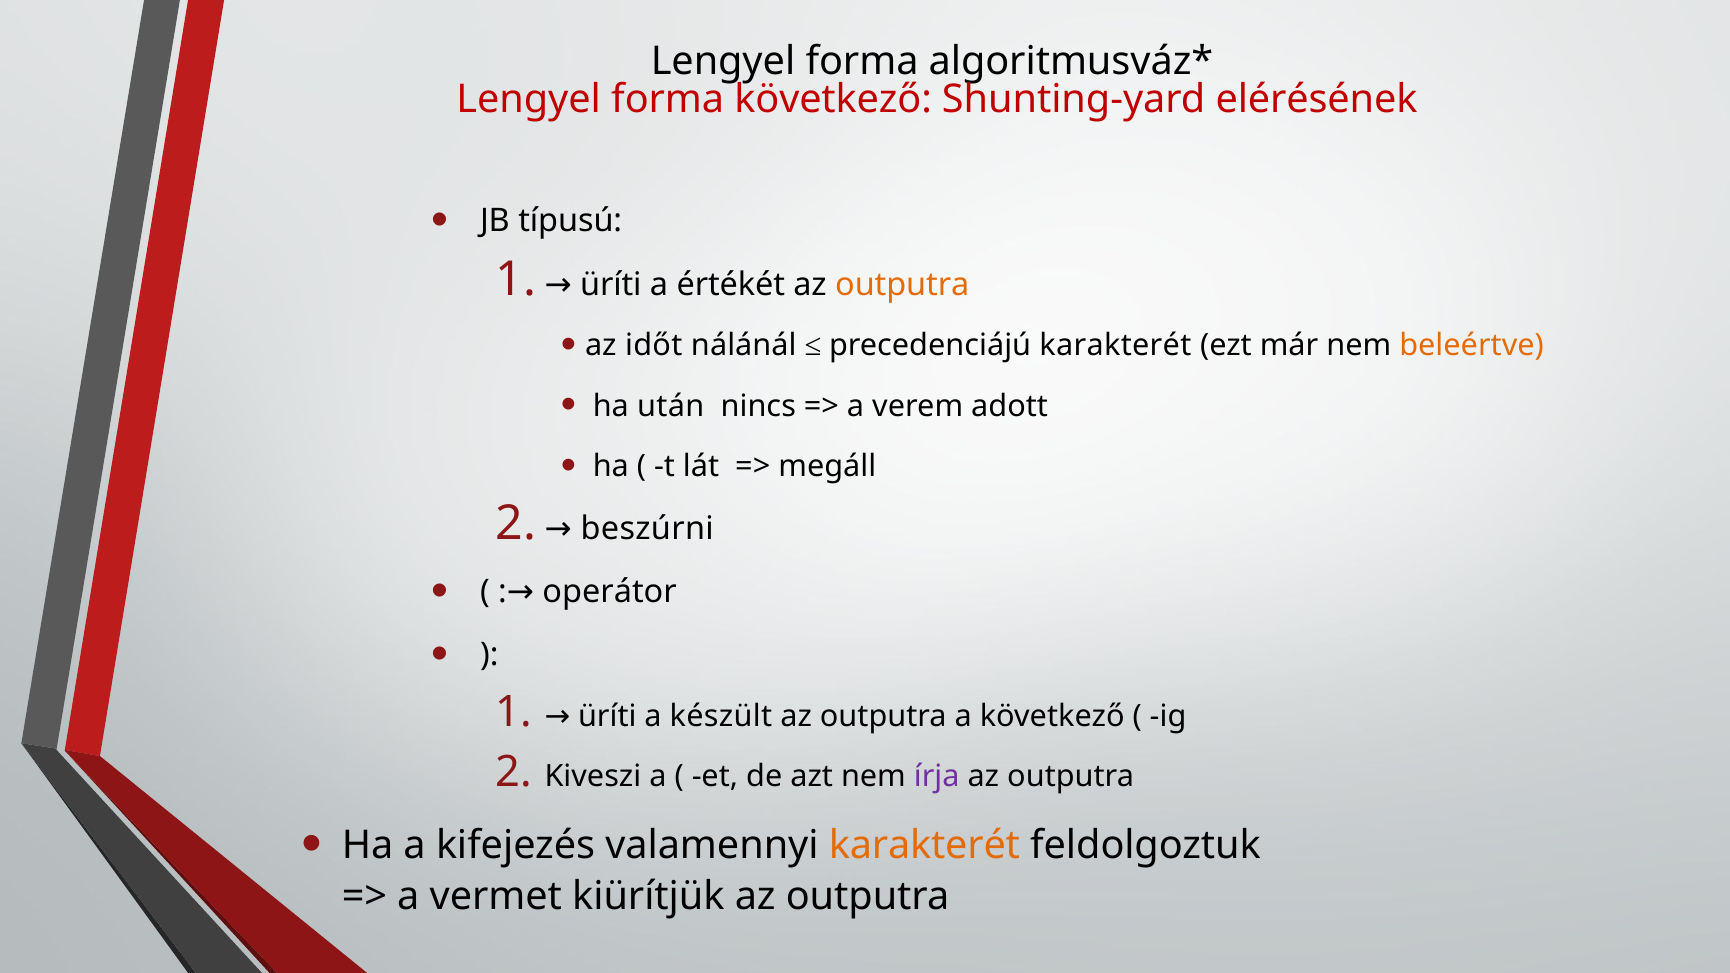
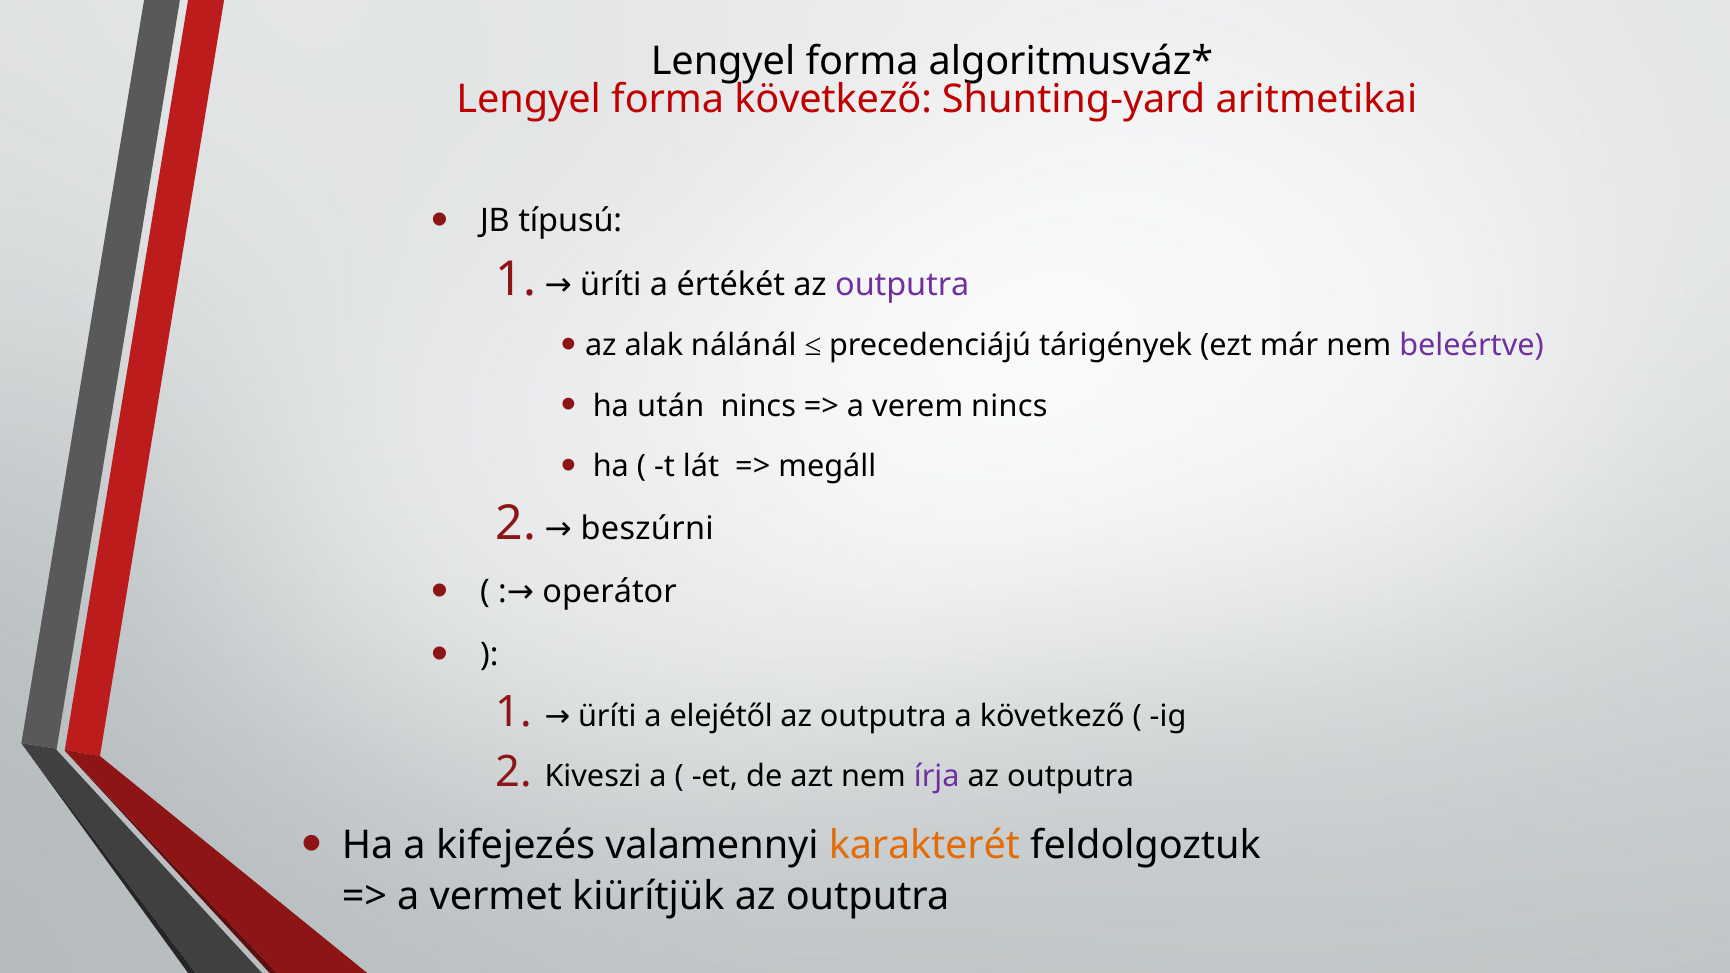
elérésének: elérésének -> aritmetikai
outputra at (902, 285) colour: orange -> purple
időt: időt -> alak
precedenciájú karakterét: karakterét -> tárigények
beleértve colour: orange -> purple
verem adott: adott -> nincs
készült: készült -> elejétől
